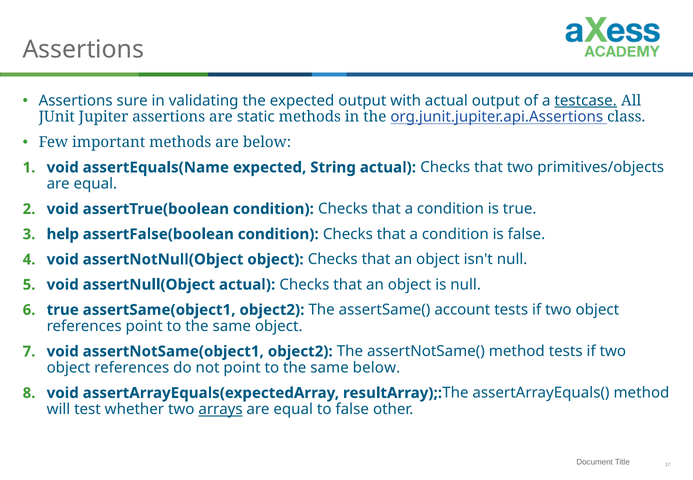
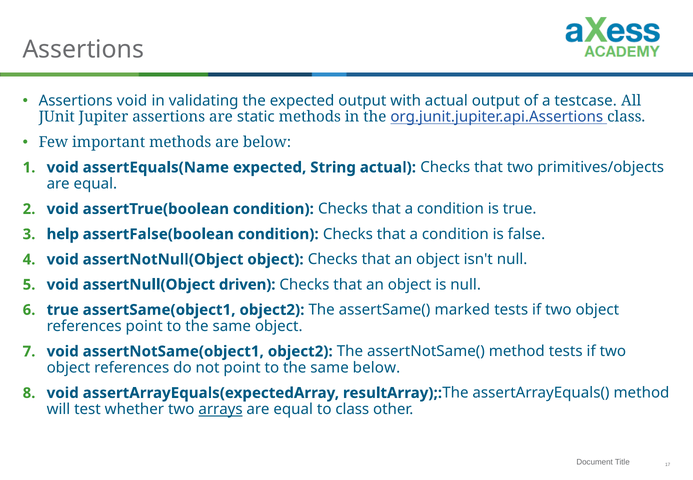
Assertions sure: sure -> void
testcase underline: present -> none
assertNull(Object actual: actual -> driven
account: account -> marked
to false: false -> class
